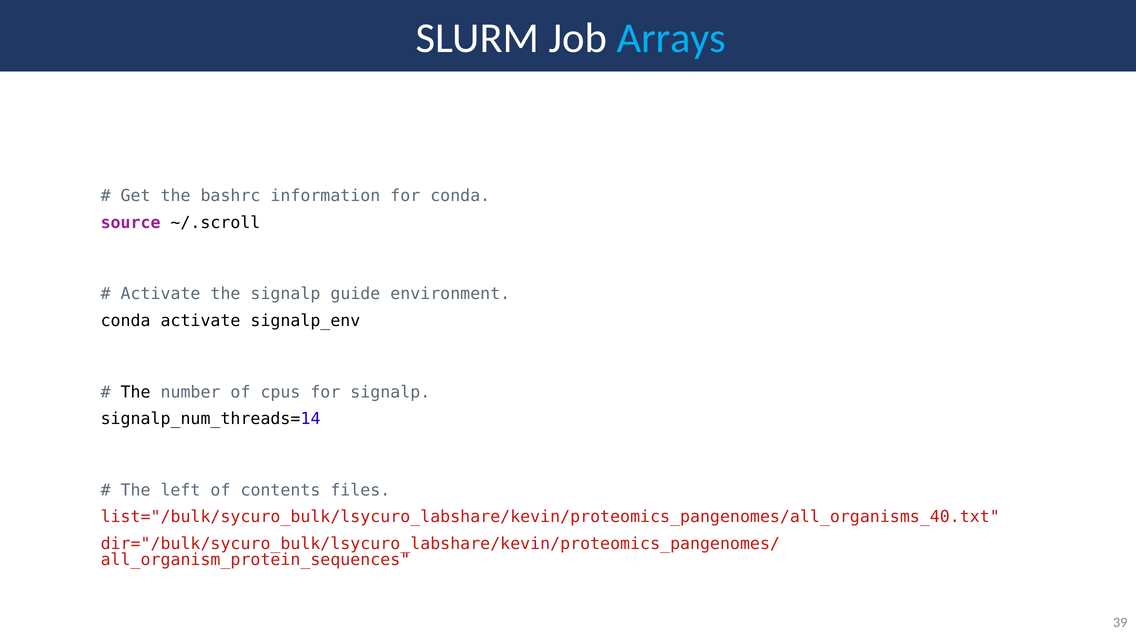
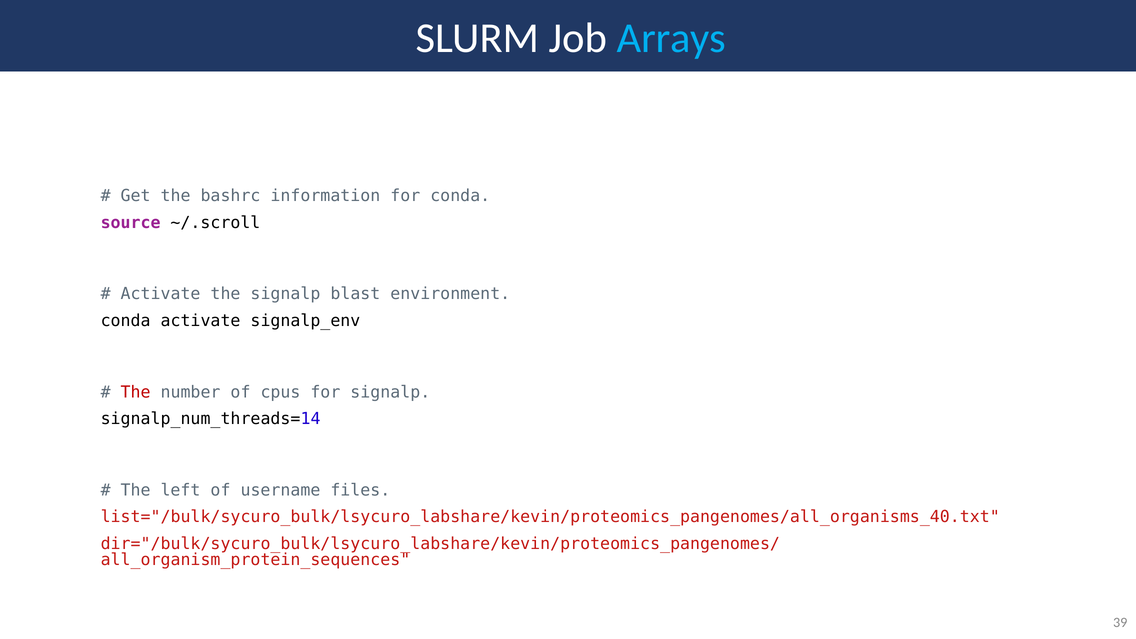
guide: guide -> blast
The at (136, 392) colour: black -> red
contents: contents -> username
